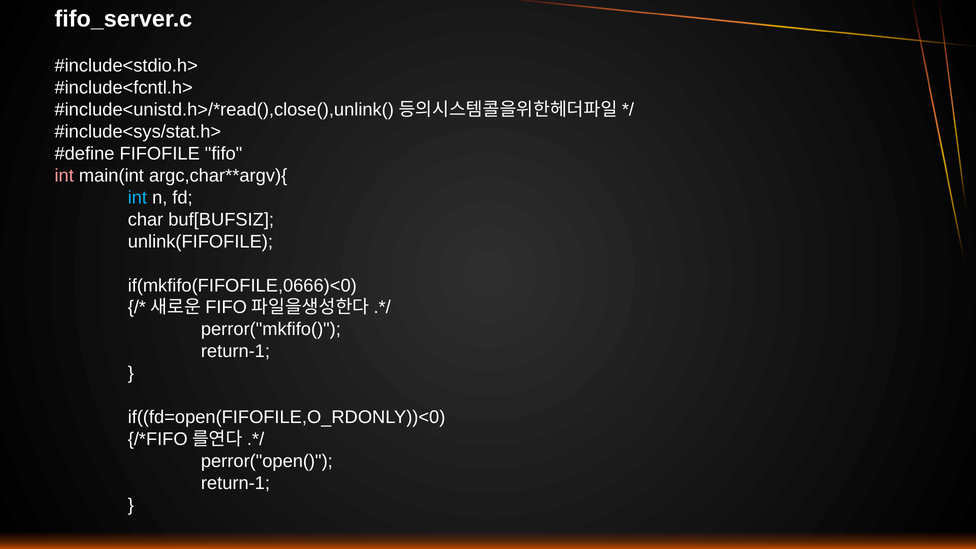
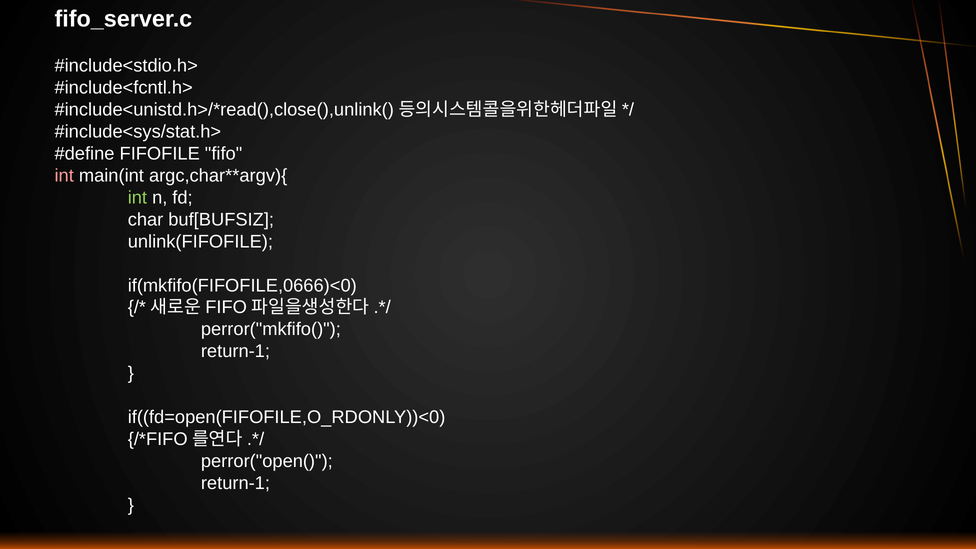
int at (137, 198) colour: light blue -> light green
